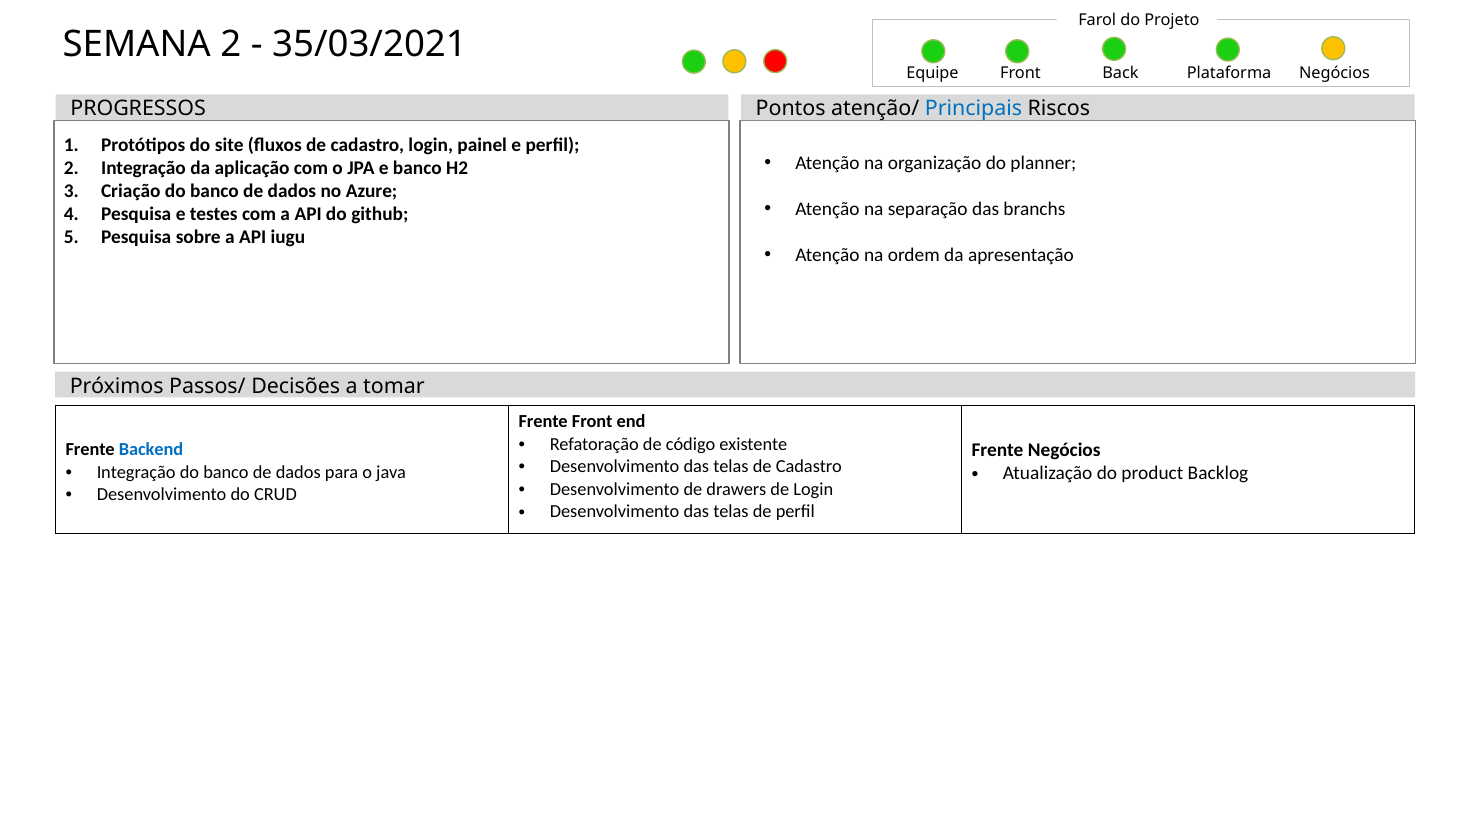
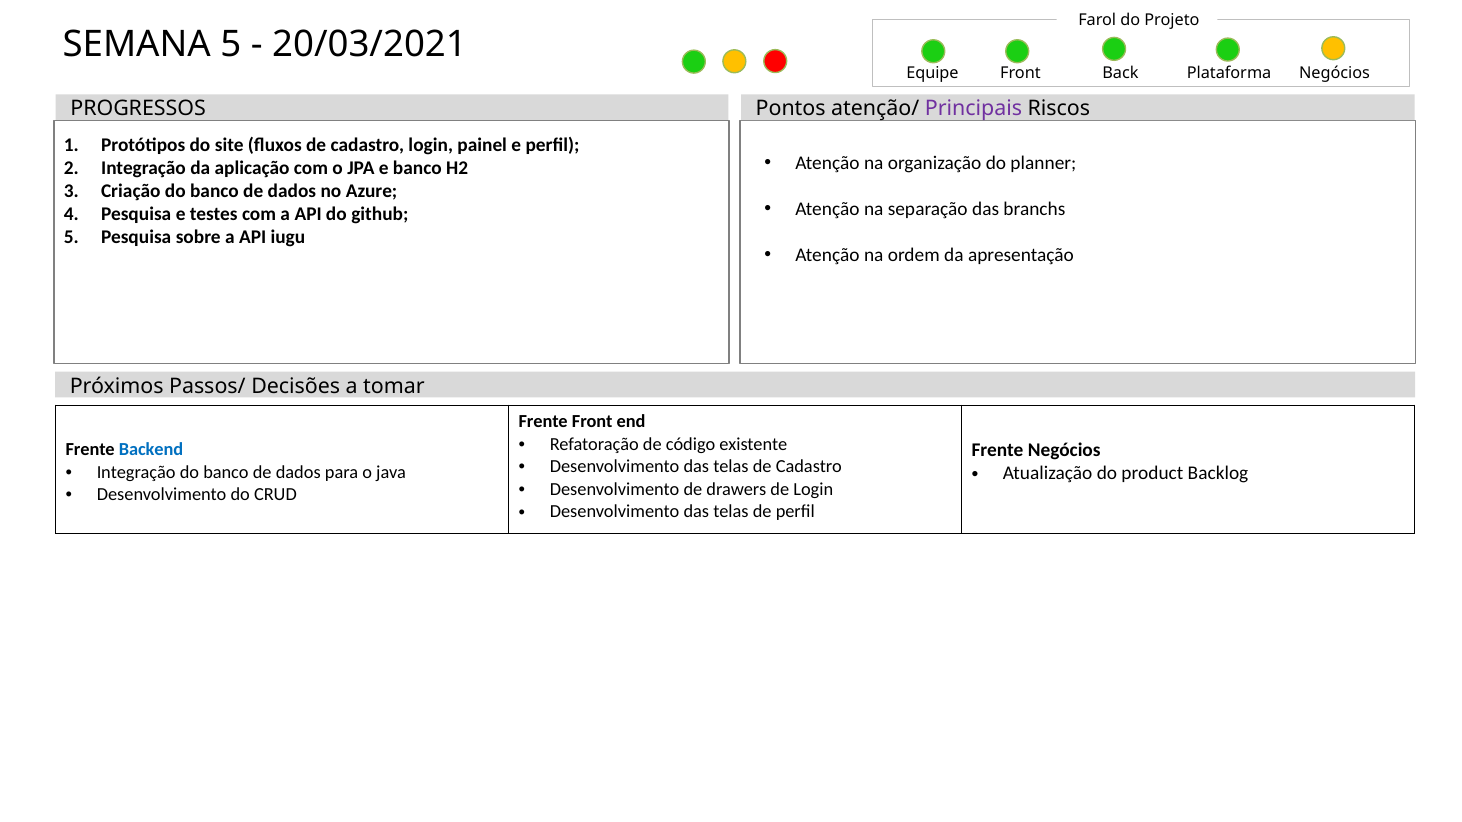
SEMANA 2: 2 -> 5
35/03/2021: 35/03/2021 -> 20/03/2021
Principais colour: blue -> purple
